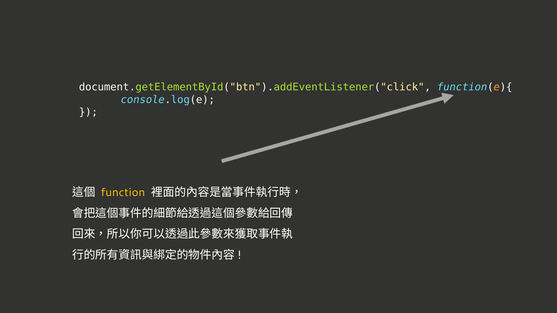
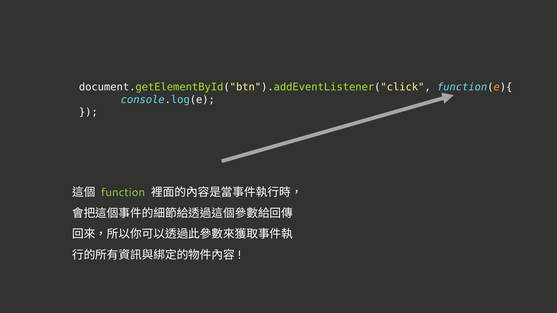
function colour: yellow -> light green
